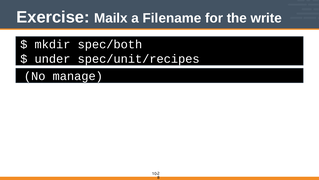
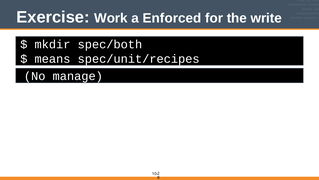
Mailx: Mailx -> Work
Filename: Filename -> Enforced
under: under -> means
